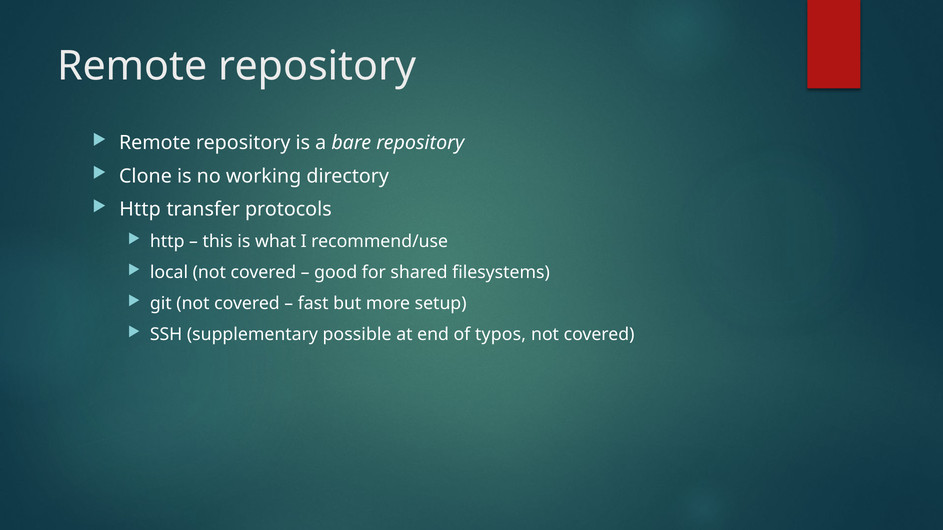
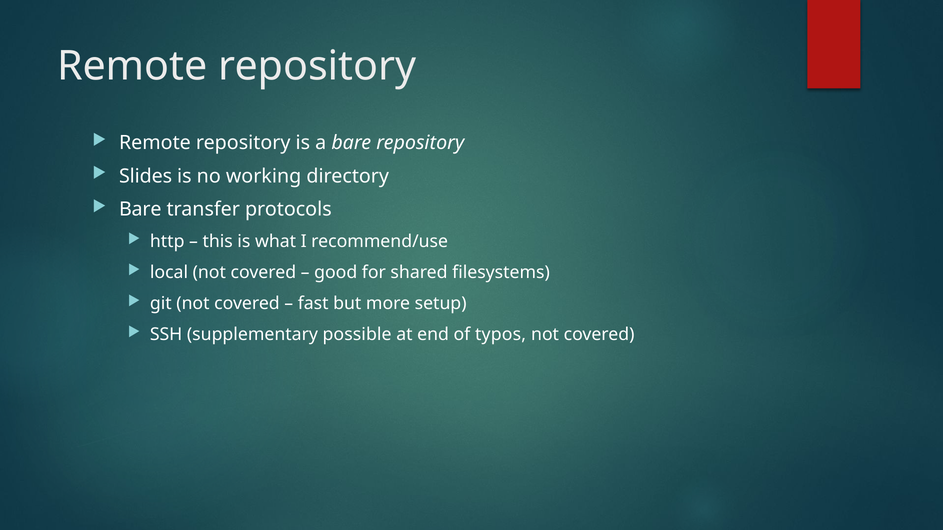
Clone: Clone -> Slides
Http at (140, 210): Http -> Bare
